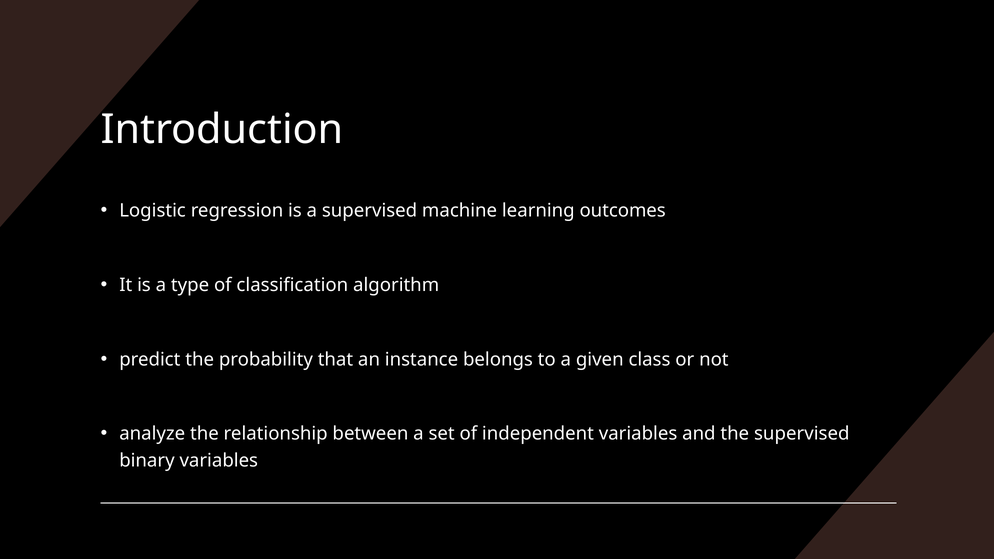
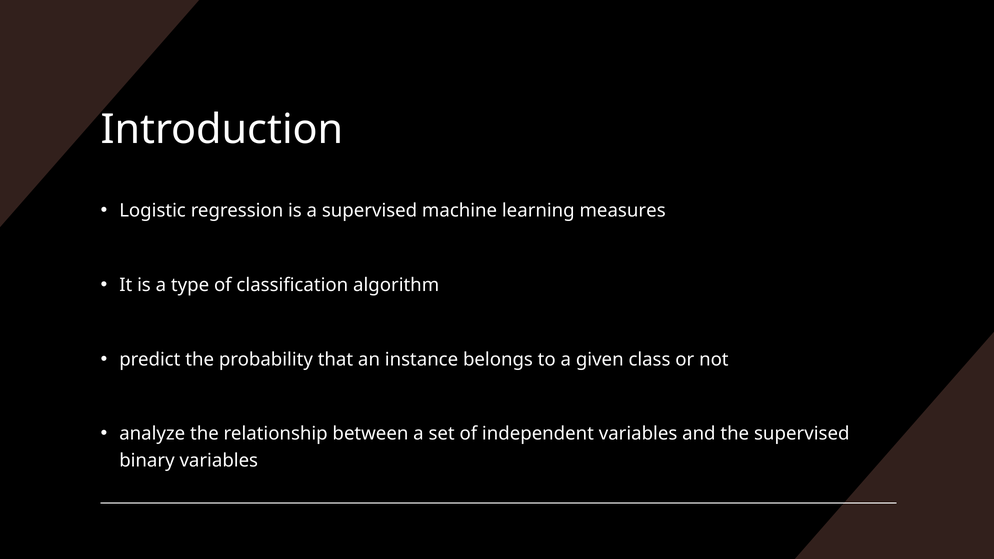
outcomes: outcomes -> measures
